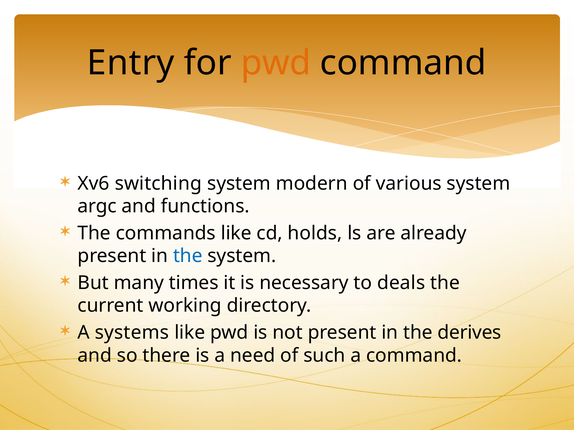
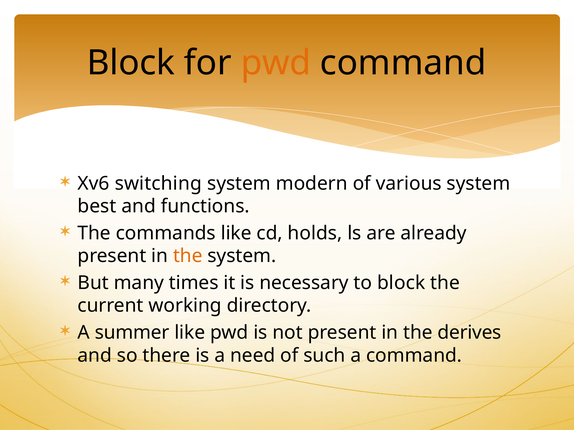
Entry at (131, 63): Entry -> Block
argc: argc -> best
the at (188, 256) colour: blue -> orange
to deals: deals -> block
systems: systems -> summer
